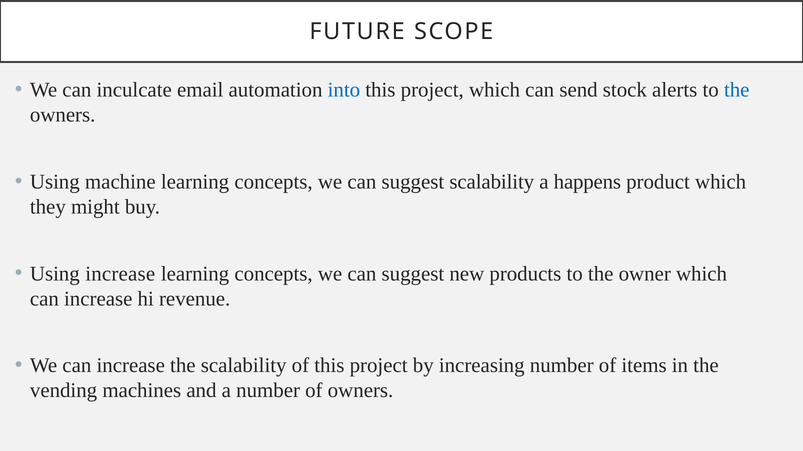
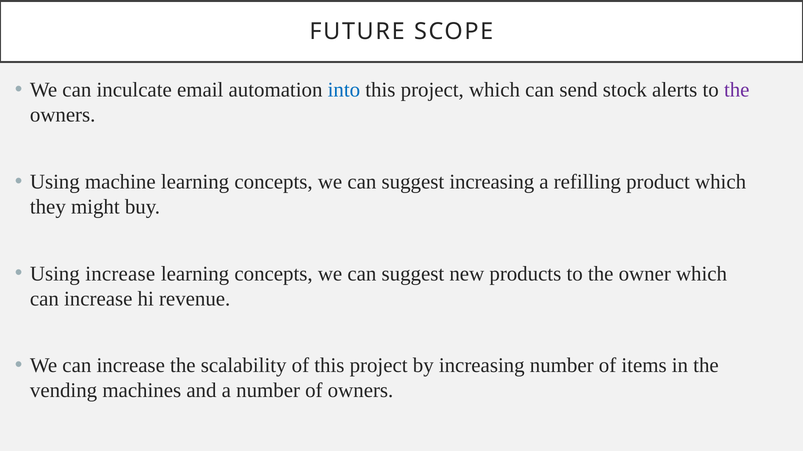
the at (737, 90) colour: blue -> purple
suggest scalability: scalability -> increasing
happens: happens -> refilling
